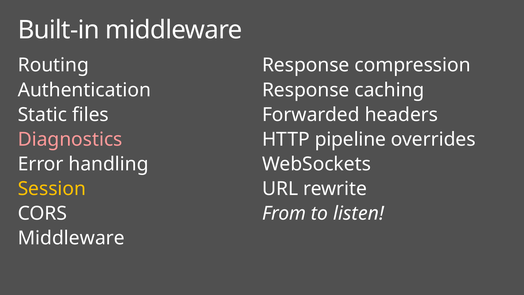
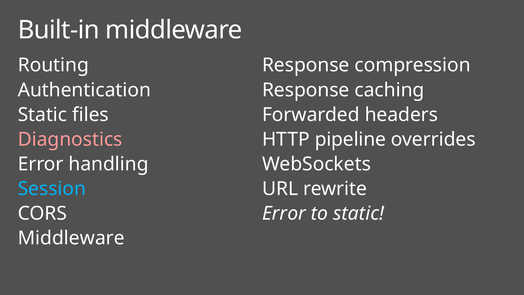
Session colour: yellow -> light blue
From at (284, 213): From -> Error
to listen: listen -> static
